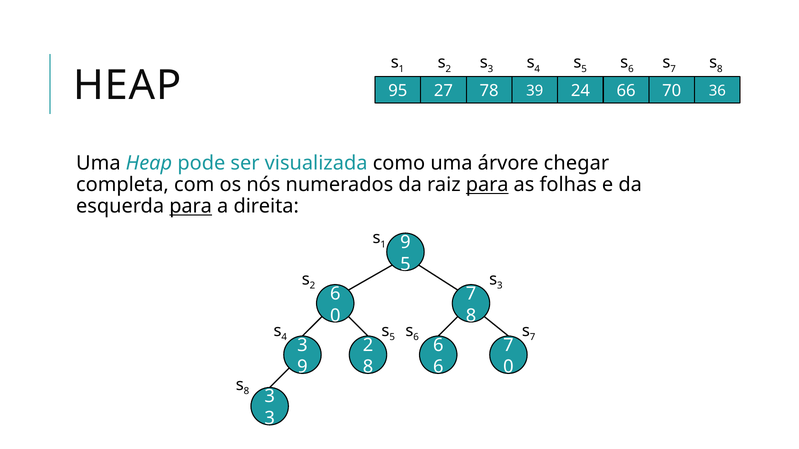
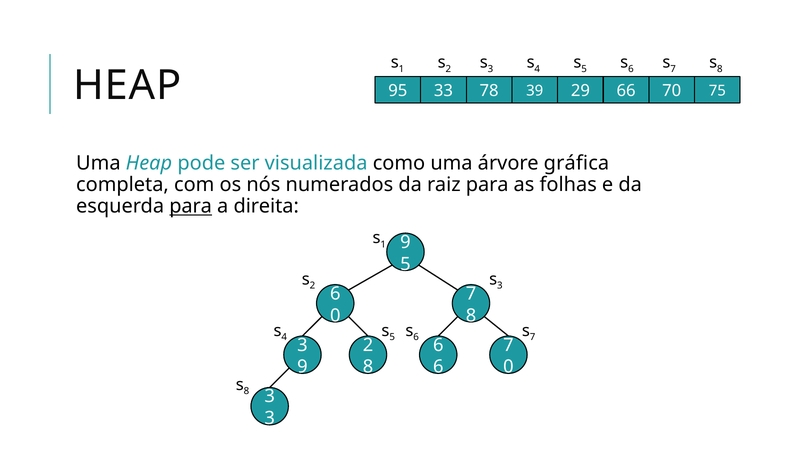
27: 27 -> 33
24: 24 -> 29
36: 36 -> 75
chegar: chegar -> gráfica
para at (487, 185) underline: present -> none
